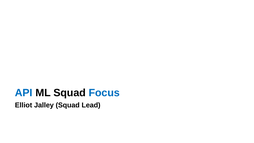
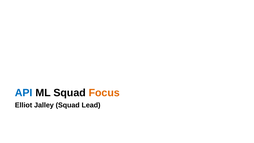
Focus colour: blue -> orange
